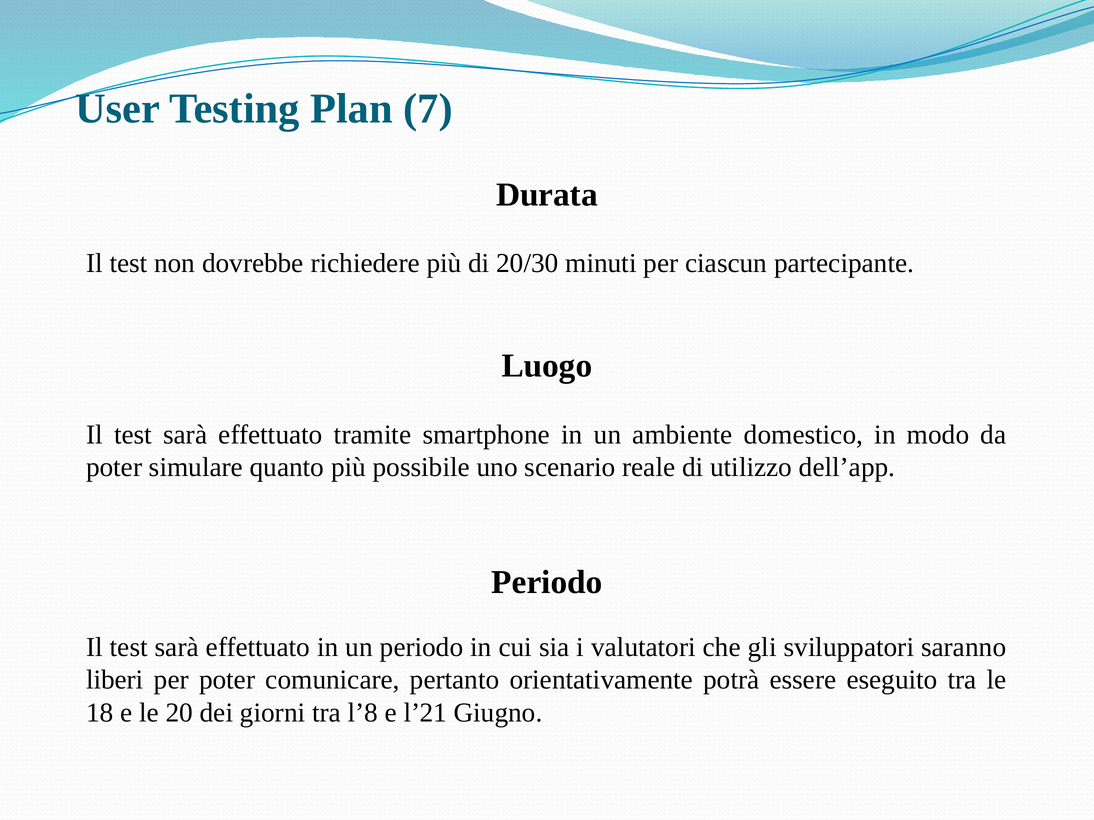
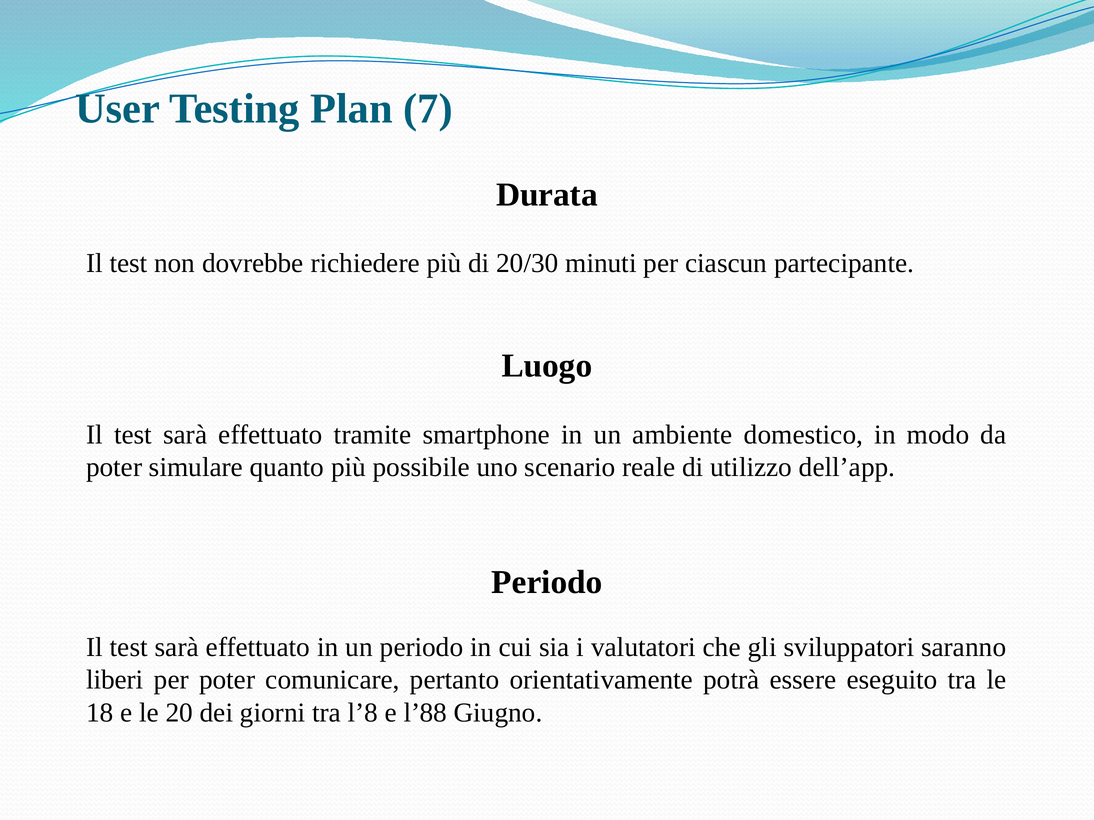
l’21: l’21 -> l’88
